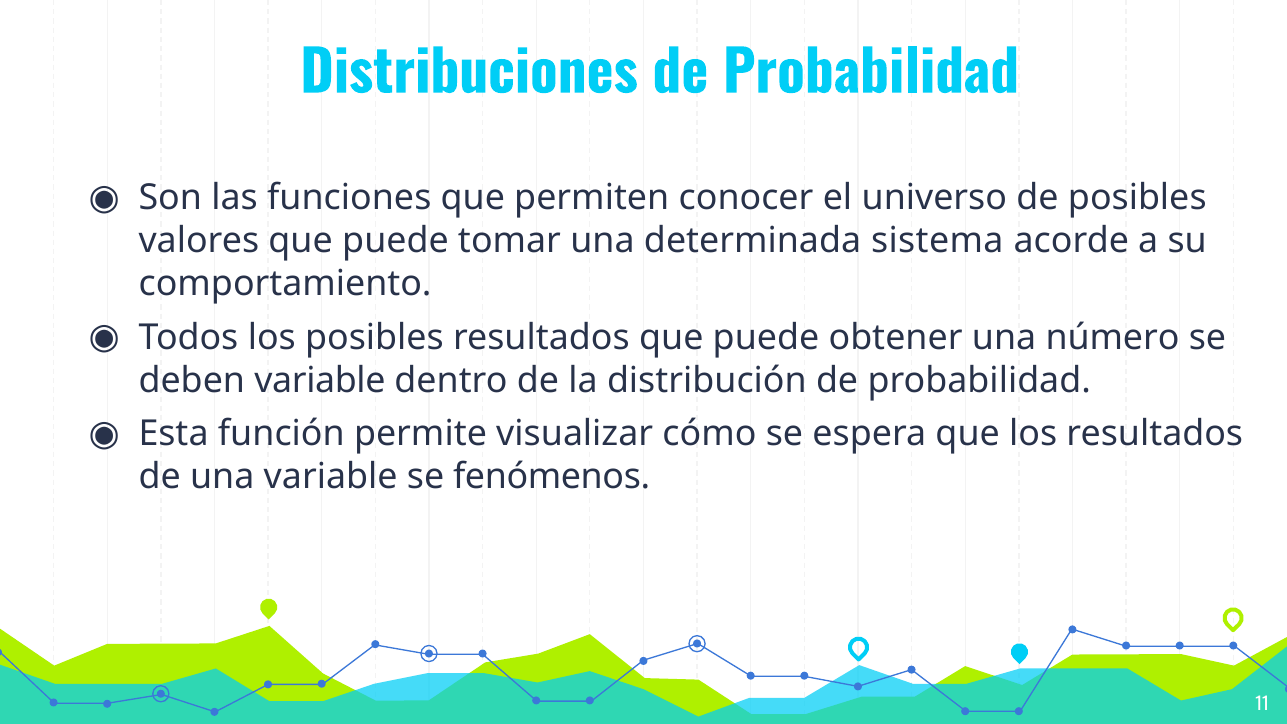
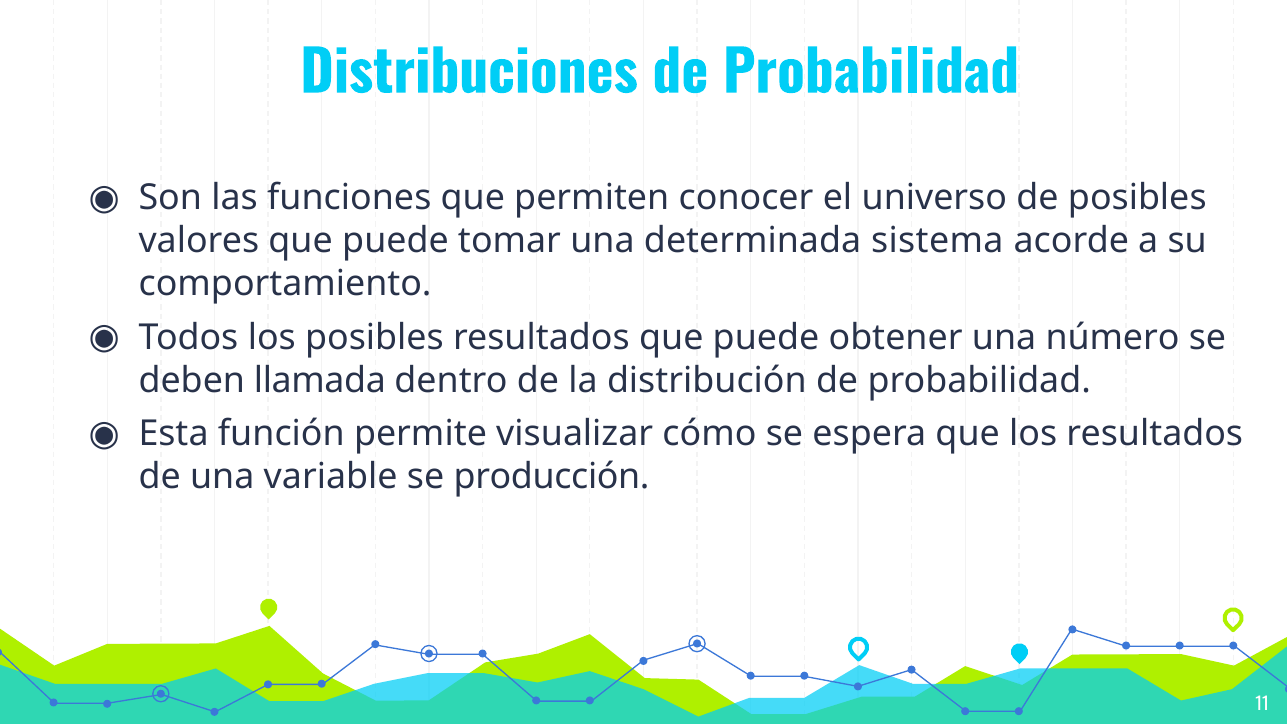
deben variable: variable -> llamada
fenómenos: fenómenos -> producción
